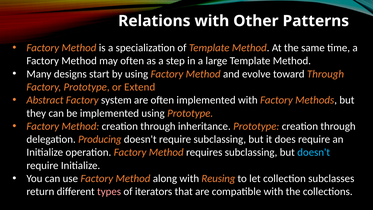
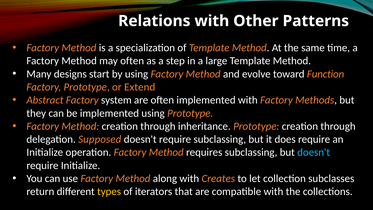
toward Through: Through -> Function
Producing: Producing -> Supposed
Reusing: Reusing -> Creates
types colour: pink -> yellow
